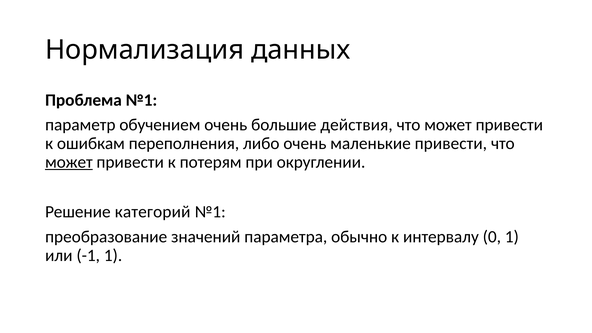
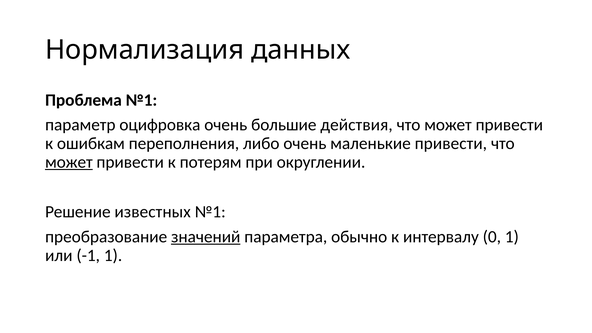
обучением: обучением -> оцифровка
категорий: категорий -> известных
значений underline: none -> present
